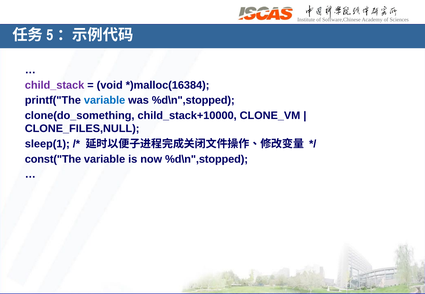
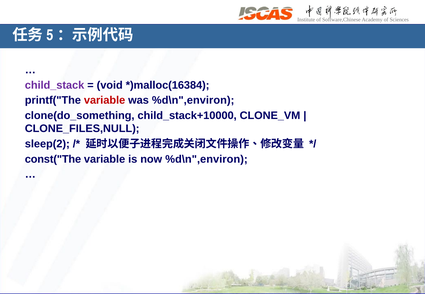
variable at (105, 100) colour: blue -> red
was %d\n",stopped: %d\n",stopped -> %d\n",environ
sleep(1: sleep(1 -> sleep(2
now %d\n",stopped: %d\n",stopped -> %d\n",environ
